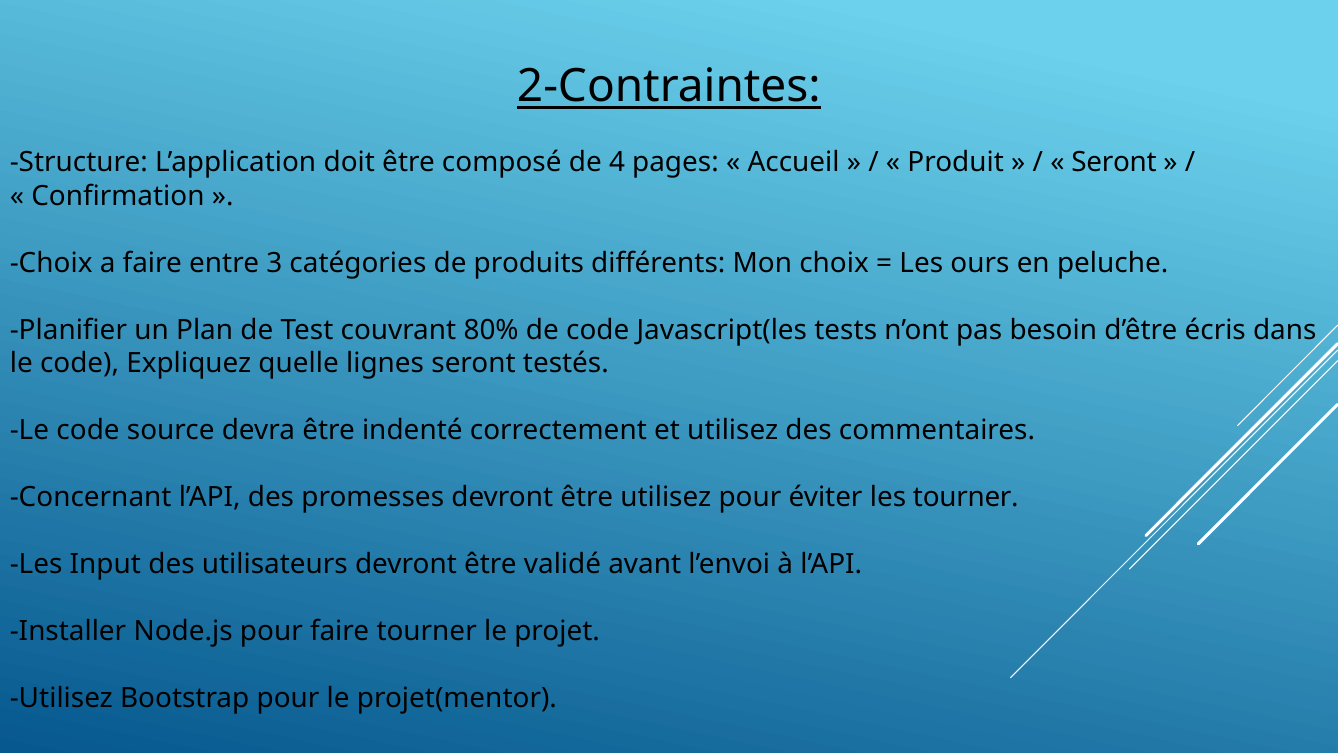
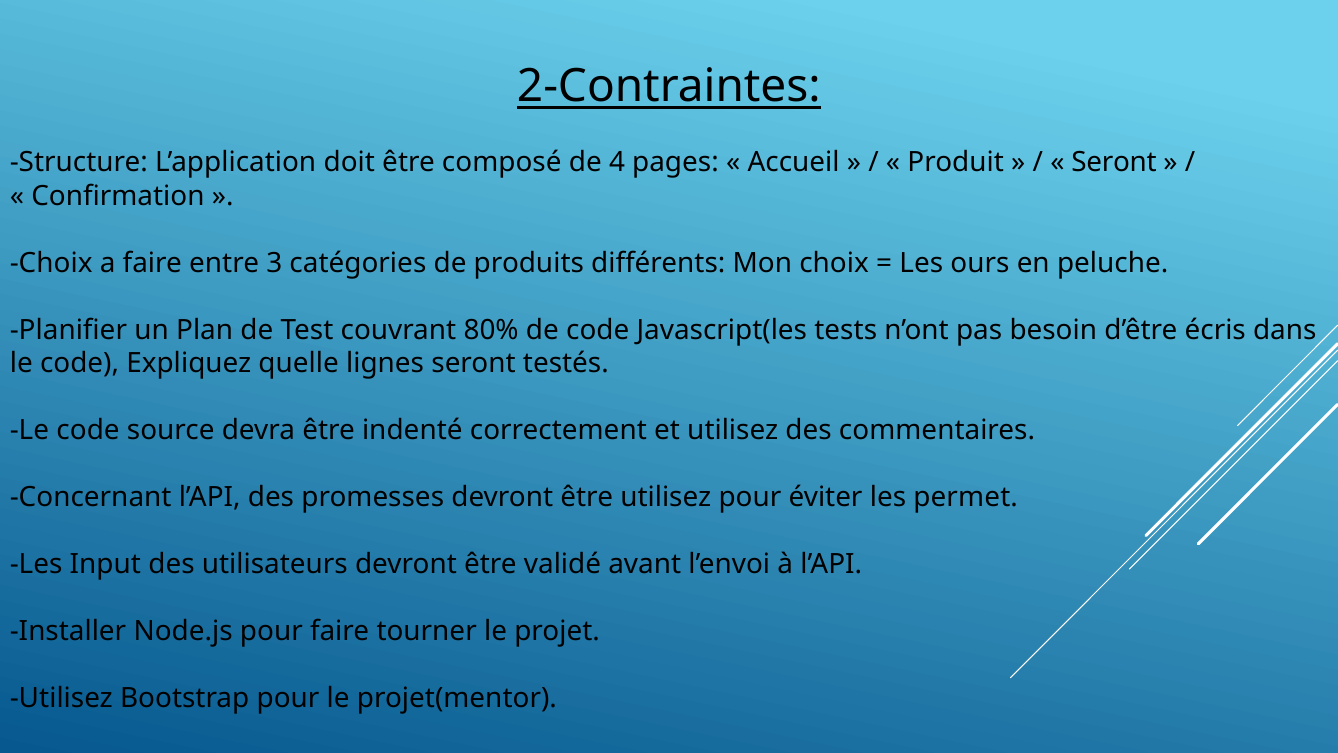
les tourner: tourner -> permet
